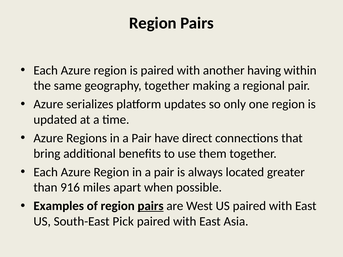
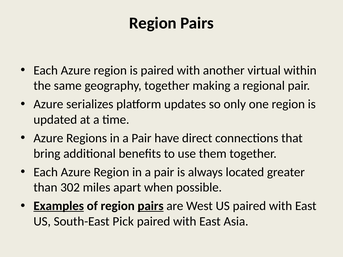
having: having -> virtual
916: 916 -> 302
Examples underline: none -> present
